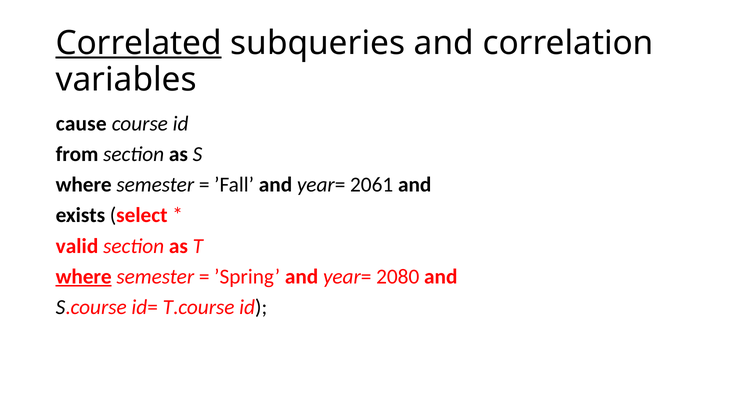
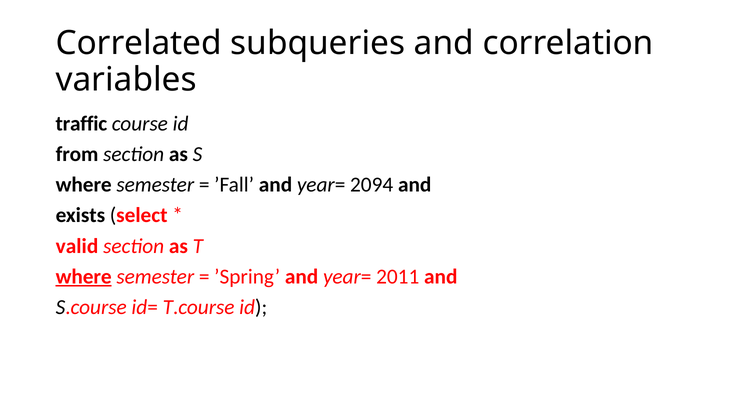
Correlated underline: present -> none
cause: cause -> traffic
2061: 2061 -> 2094
2080: 2080 -> 2011
